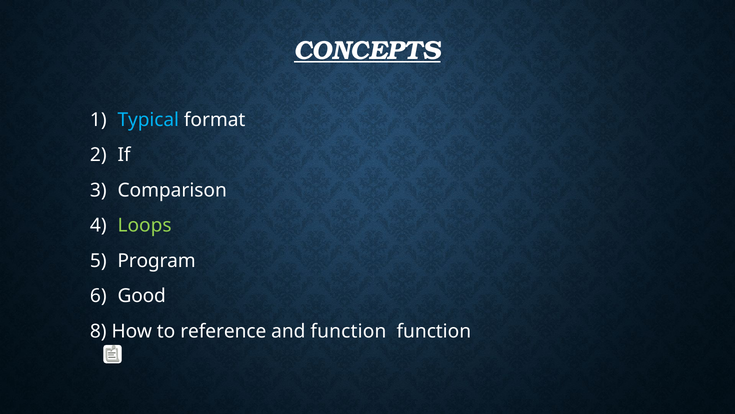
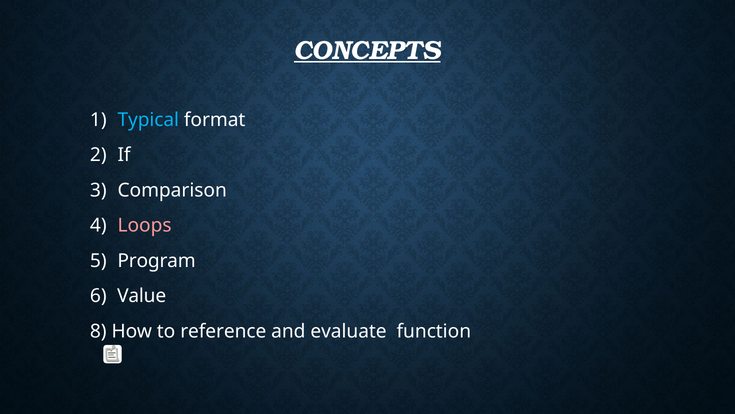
Loops colour: light green -> pink
Good: Good -> Value
and function: function -> evaluate
